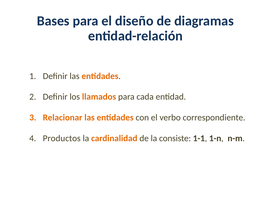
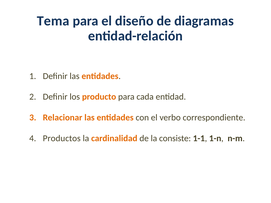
Bases: Bases -> Tema
llamados: llamados -> producto
